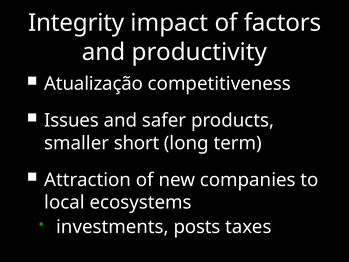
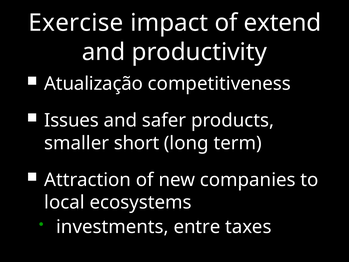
Integrity: Integrity -> Exercise
factors: factors -> extend
posts: posts -> entre
